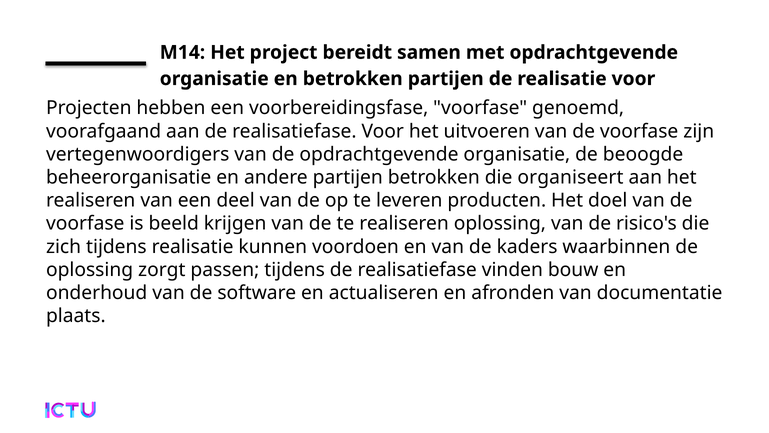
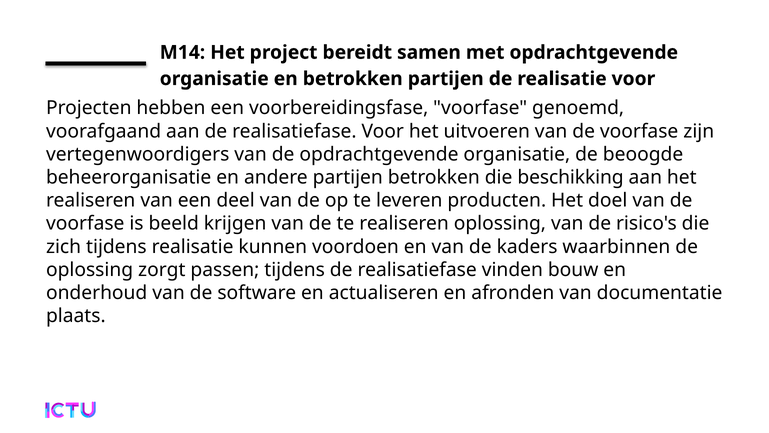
organiseert: organiseert -> beschikking
